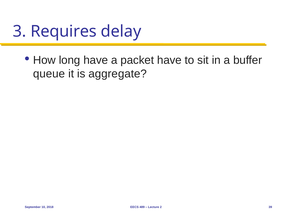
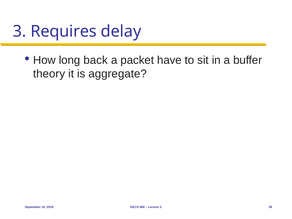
long have: have -> back
queue: queue -> theory
